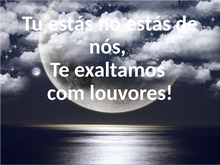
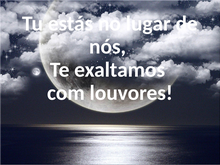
no estás: estás -> lugar
